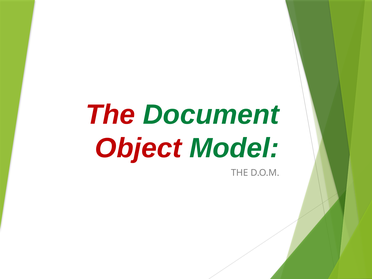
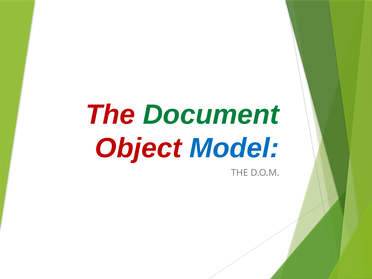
Model colour: green -> blue
